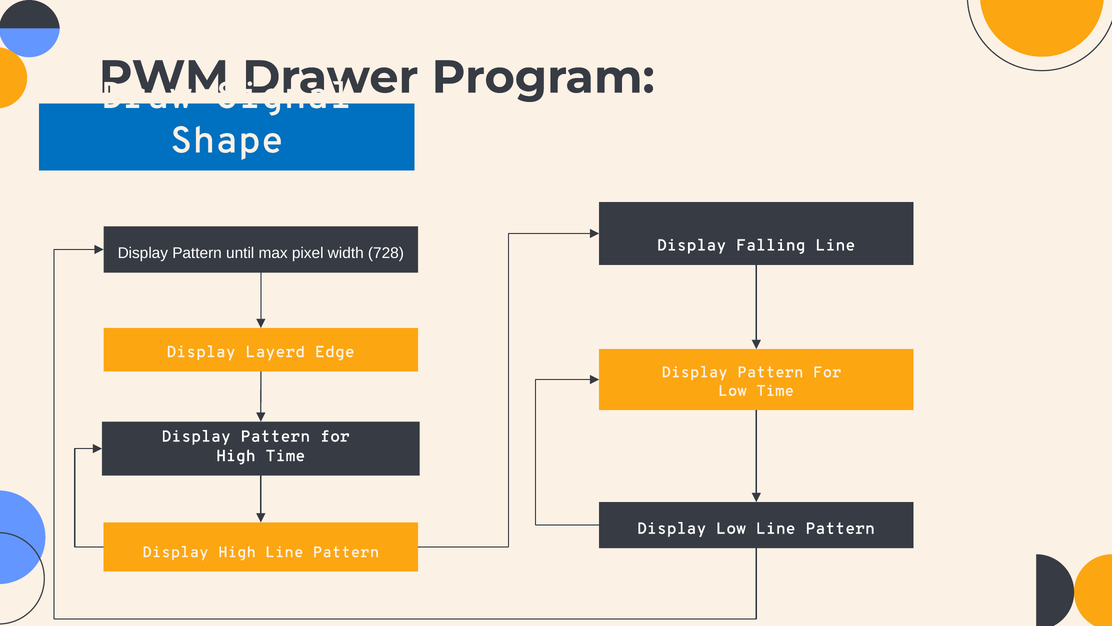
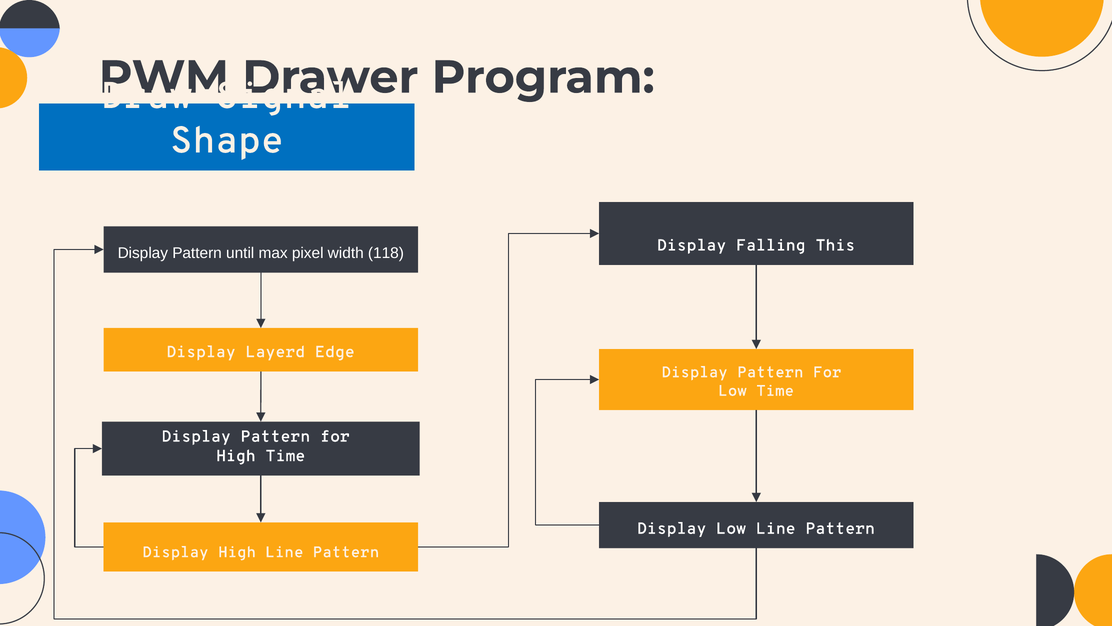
Falling Line: Line -> This
728: 728 -> 118
